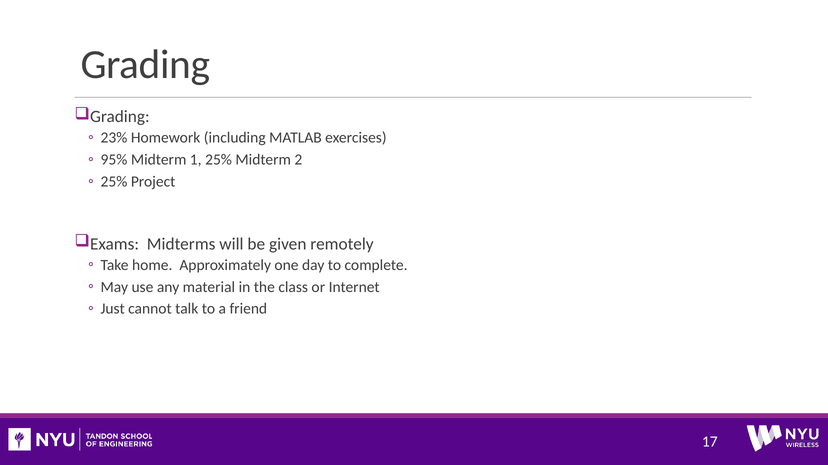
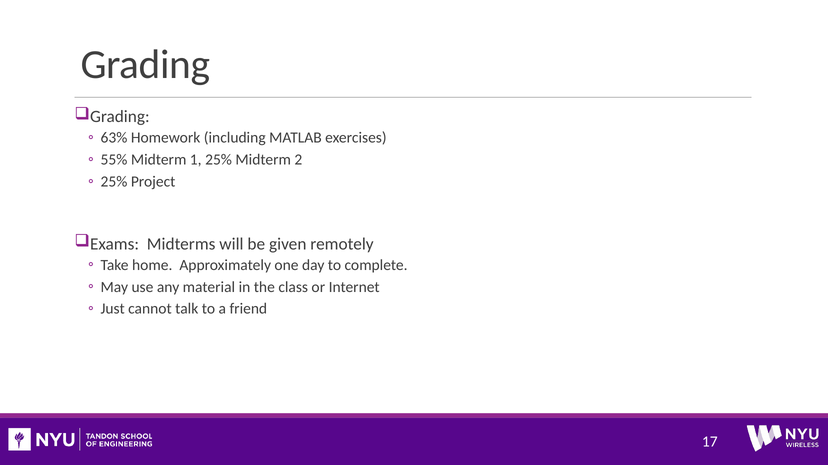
23%: 23% -> 63%
95%: 95% -> 55%
